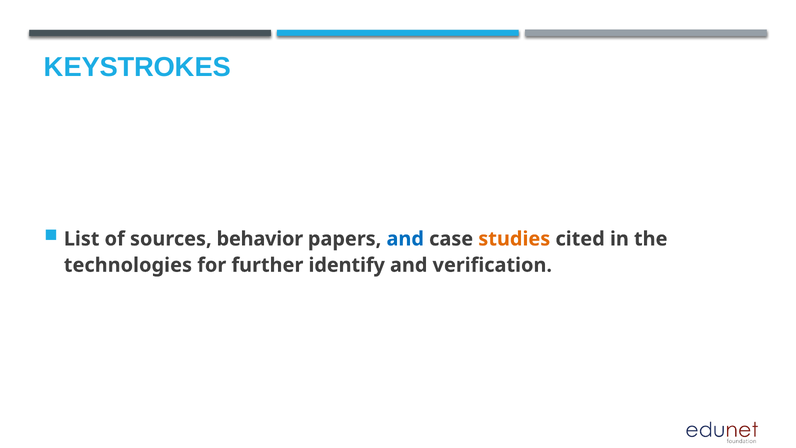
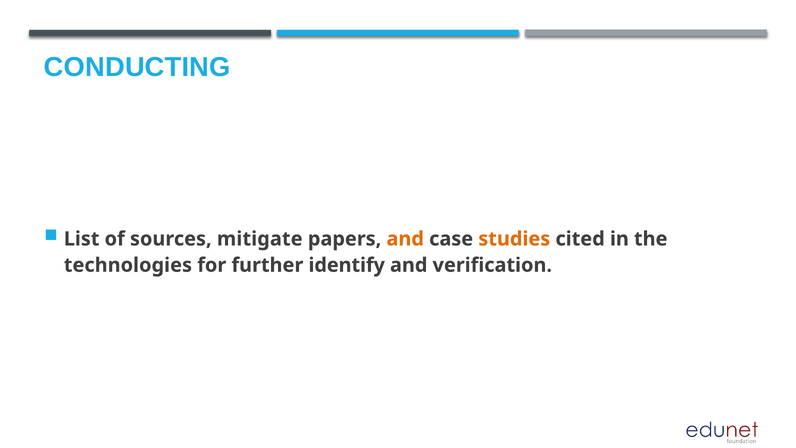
KEYSTROKES: KEYSTROKES -> CONDUCTING
behavior: behavior -> mitigate
and at (405, 239) colour: blue -> orange
